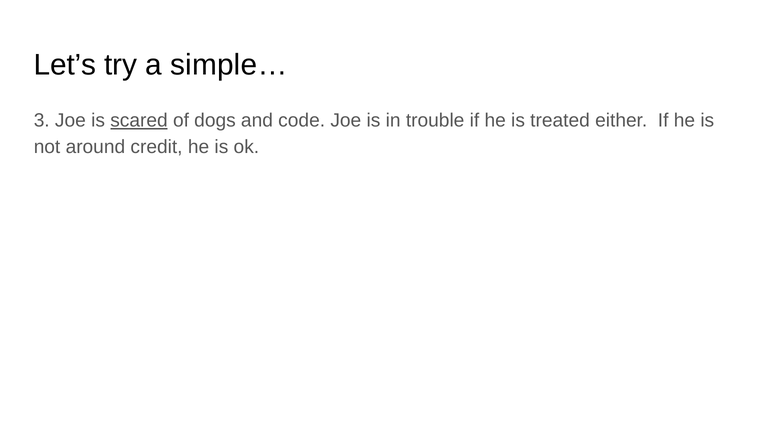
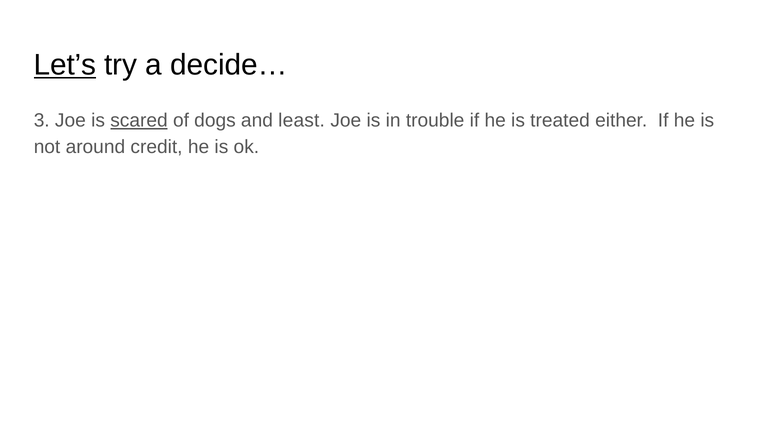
Let’s underline: none -> present
simple…: simple… -> decide…
code: code -> least
